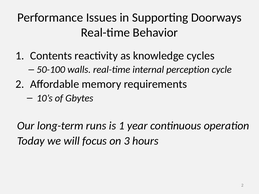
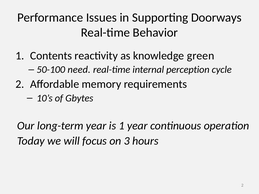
cycles: cycles -> green
walls: walls -> need
long-term runs: runs -> year
